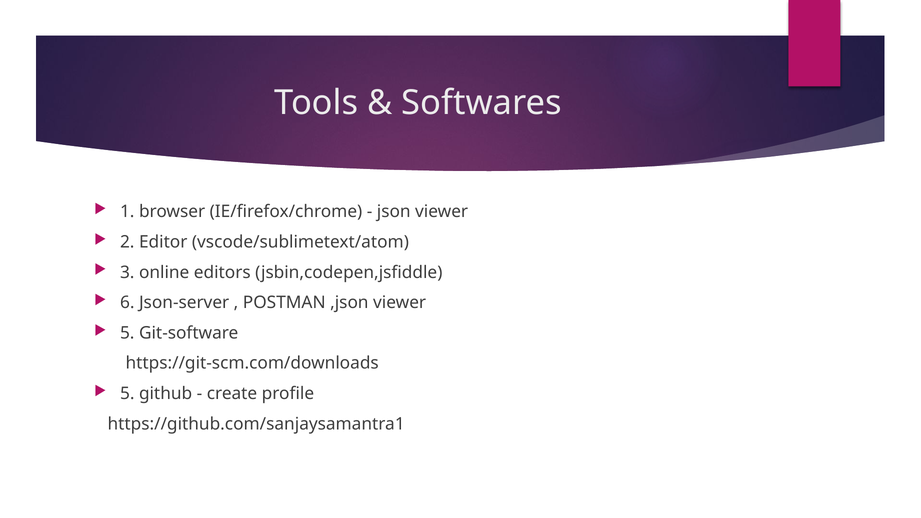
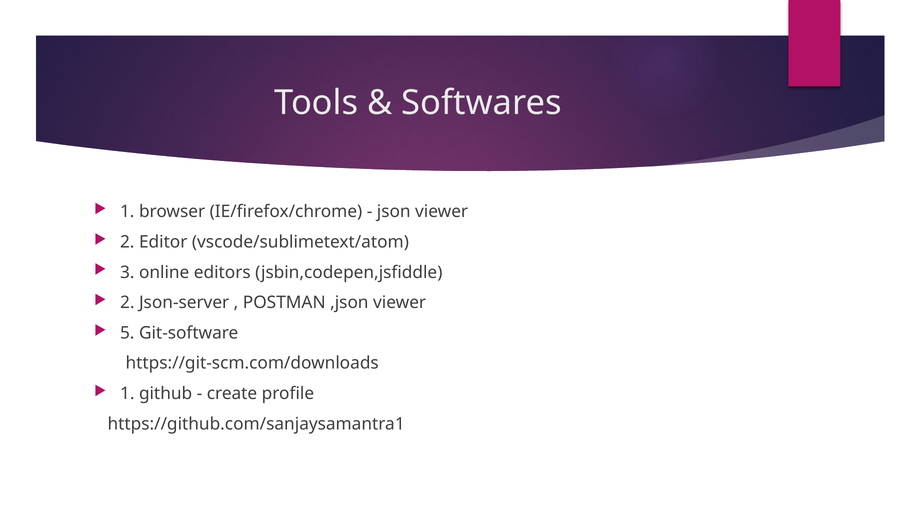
6 at (127, 303): 6 -> 2
5 at (127, 394): 5 -> 1
